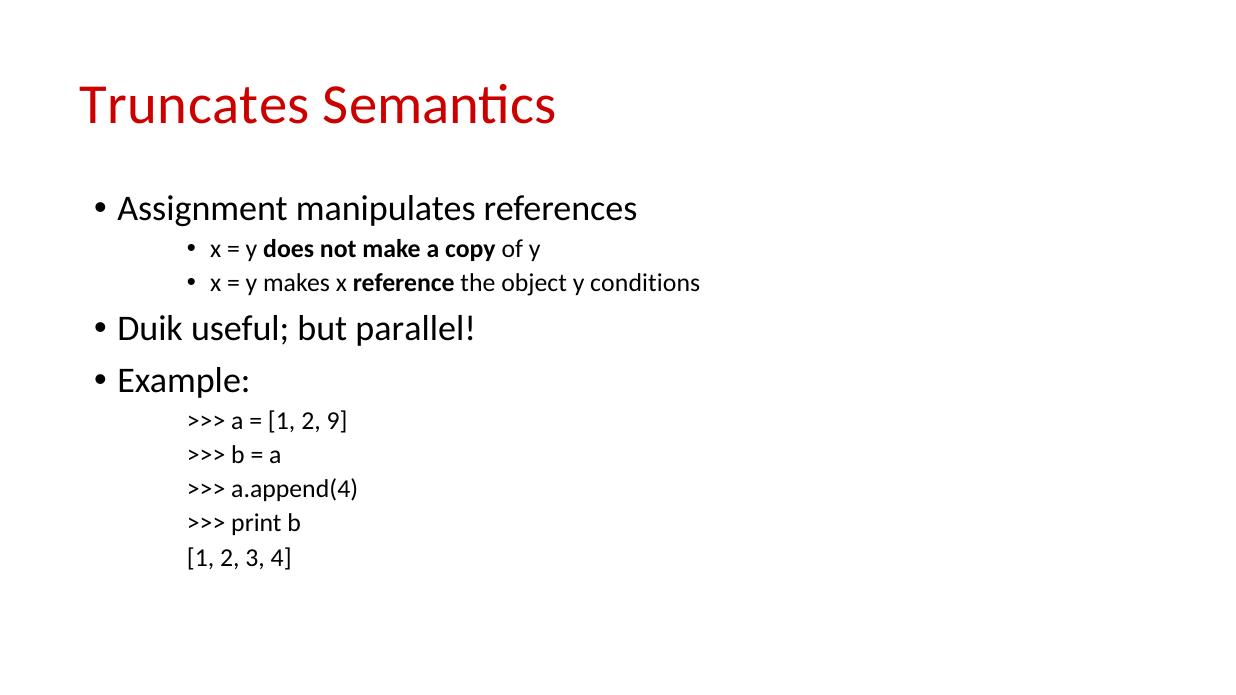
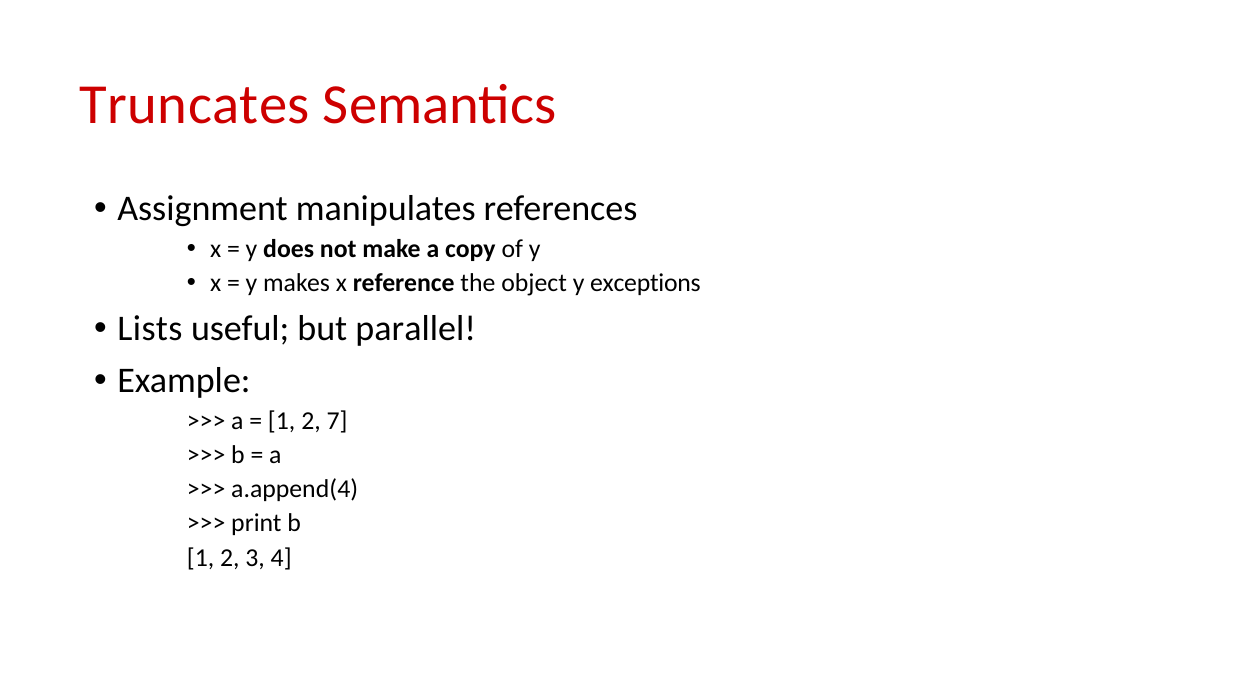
conditions: conditions -> exceptions
Duik: Duik -> Lists
9: 9 -> 7
